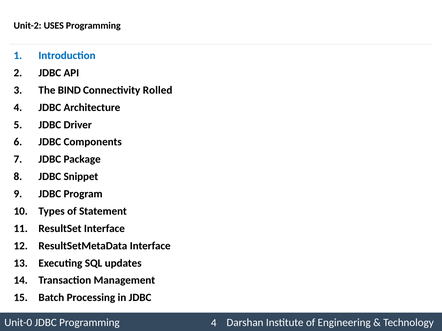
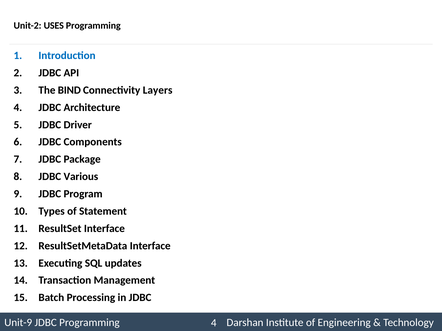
Rolled: Rolled -> Layers
Snippet: Snippet -> Various
Unit-0: Unit-0 -> Unit-9
